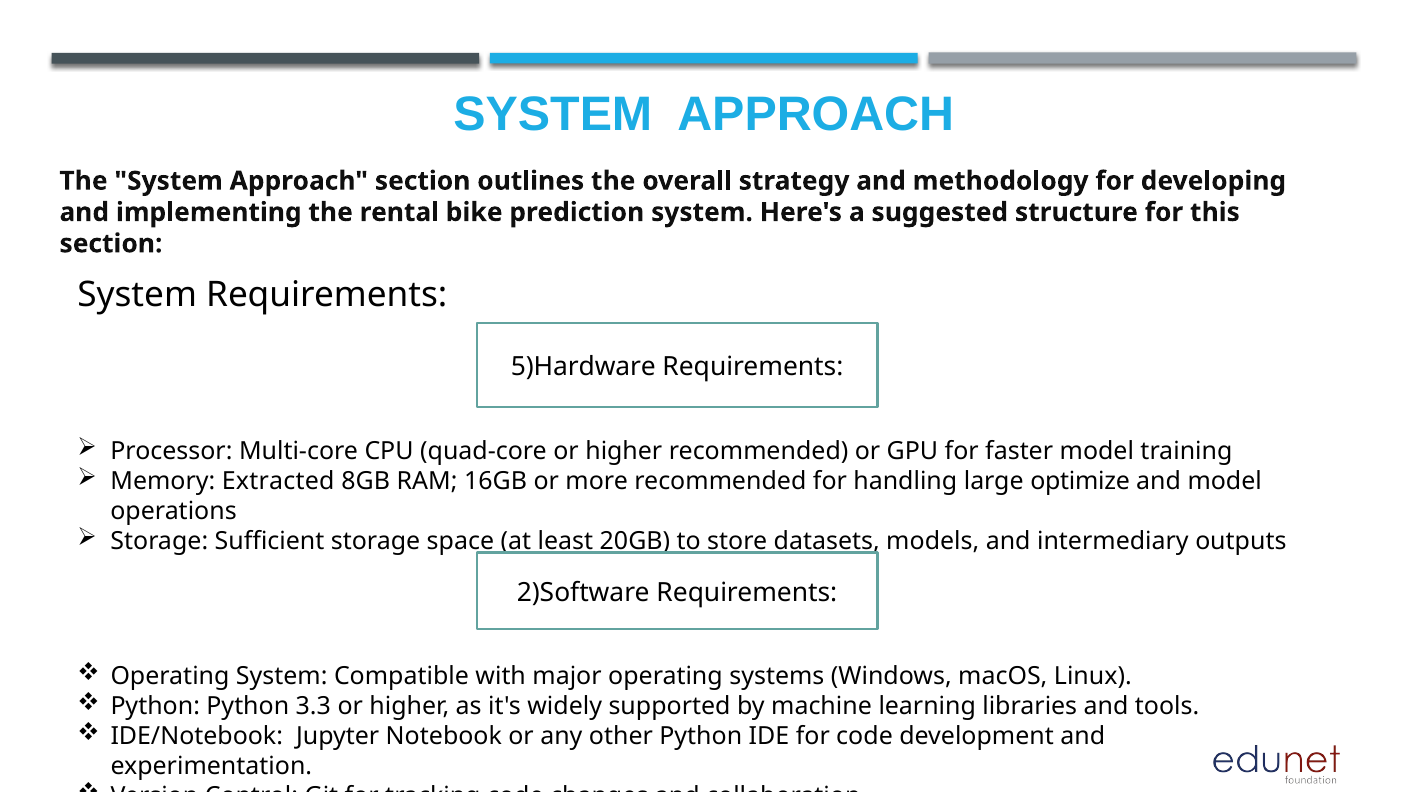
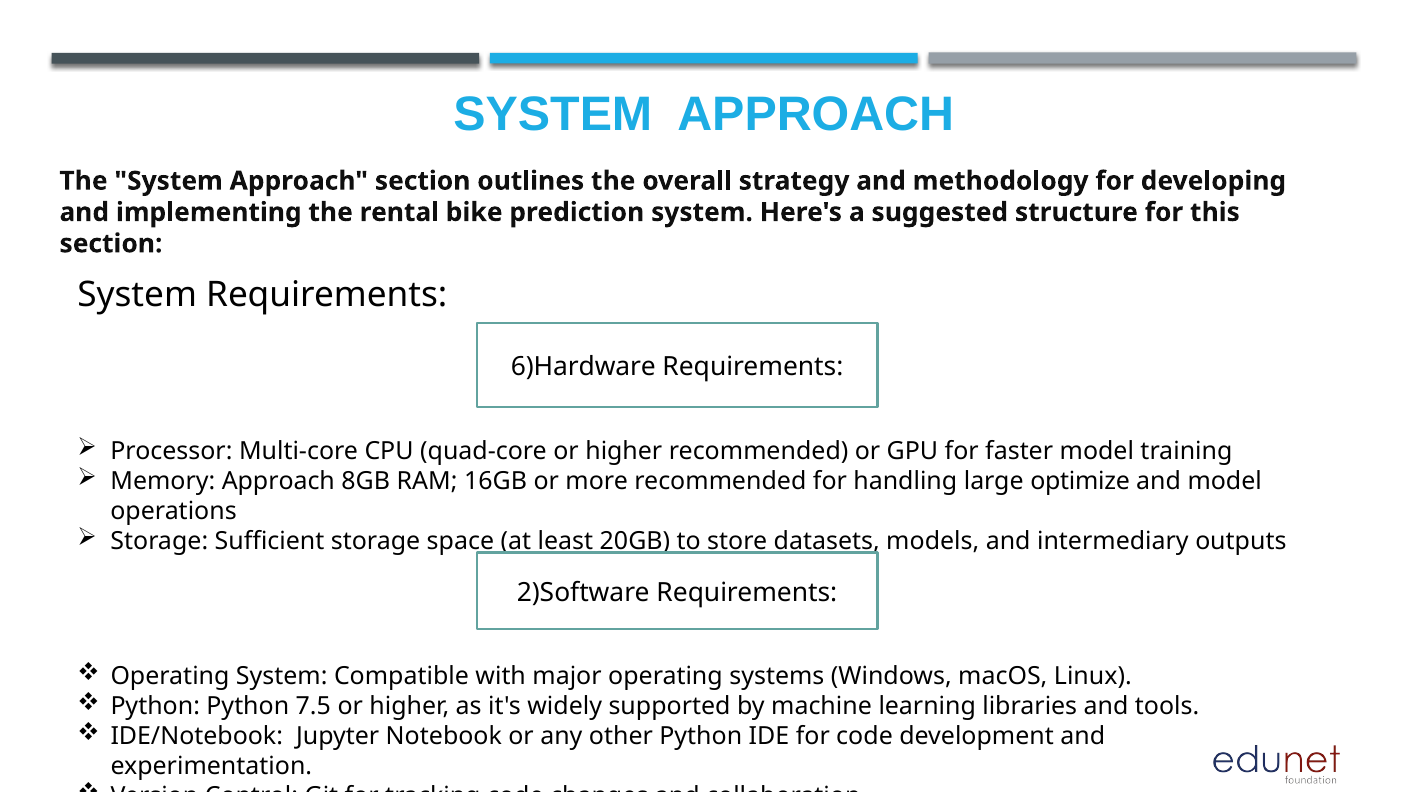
5)Hardware: 5)Hardware -> 6)Hardware
Memory Extracted: Extracted -> Approach
3.3: 3.3 -> 7.5
